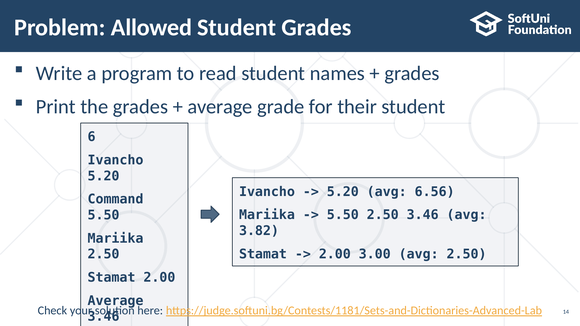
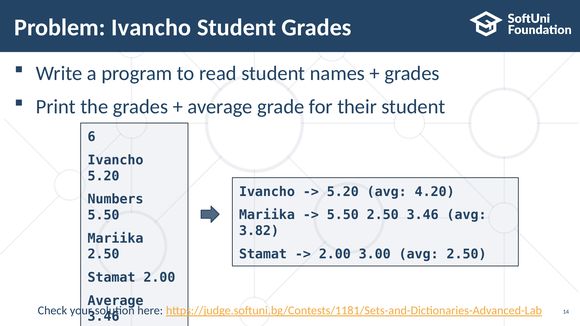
Problem Allowed: Allowed -> Ivancho
6.56: 6.56 -> 4.20
Command: Command -> Numbers
